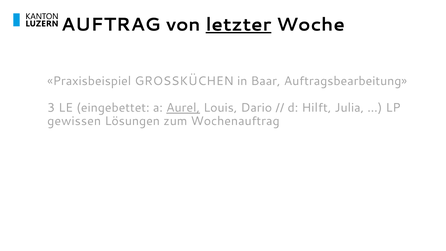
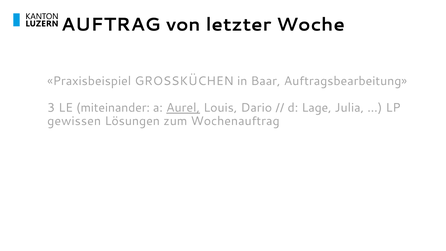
letzter underline: present -> none
eingebettet: eingebettet -> miteinander
Hilft: Hilft -> Lage
